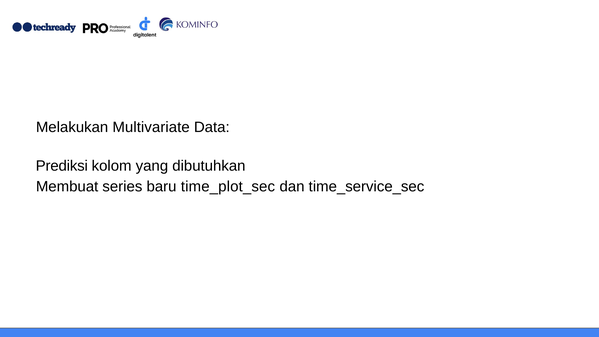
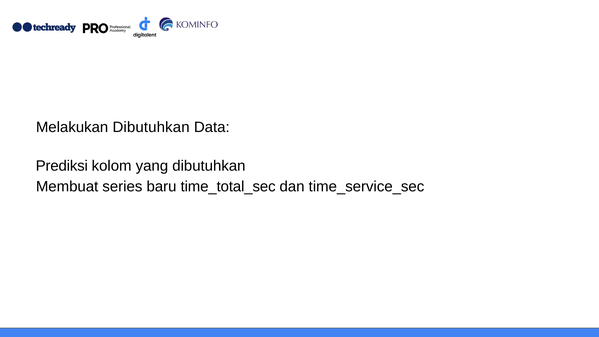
Melakukan Multivariate: Multivariate -> Dibutuhkan
time_plot_sec: time_plot_sec -> time_total_sec
